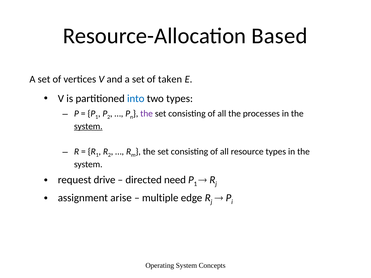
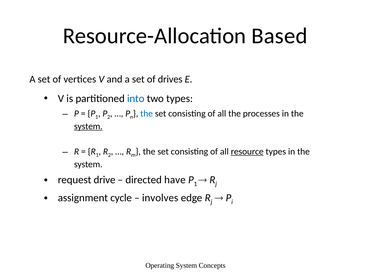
taken: taken -> drives
the at (147, 114) colour: purple -> blue
resource underline: none -> present
need: need -> have
arise: arise -> cycle
multiple: multiple -> involves
